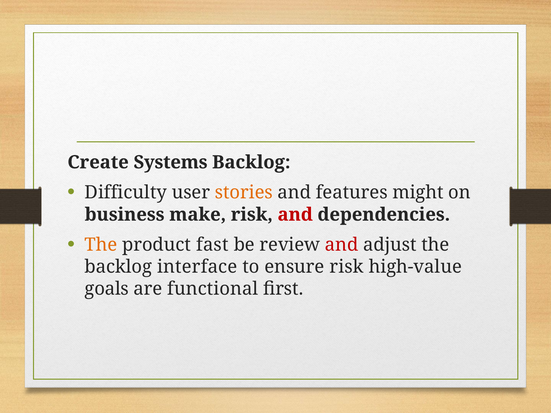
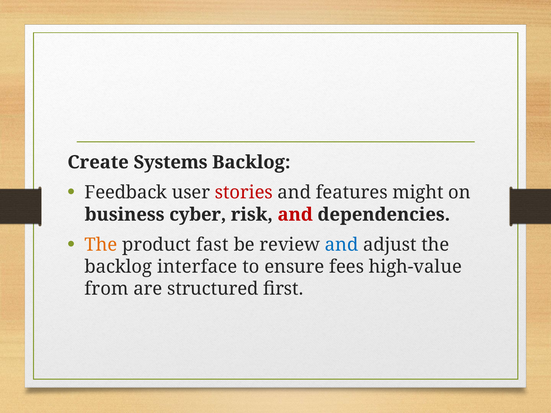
Difficulty: Difficulty -> Feedback
stories colour: orange -> red
make: make -> cyber
and at (342, 245) colour: red -> blue
ensure risk: risk -> fees
goals: goals -> from
functional: functional -> structured
